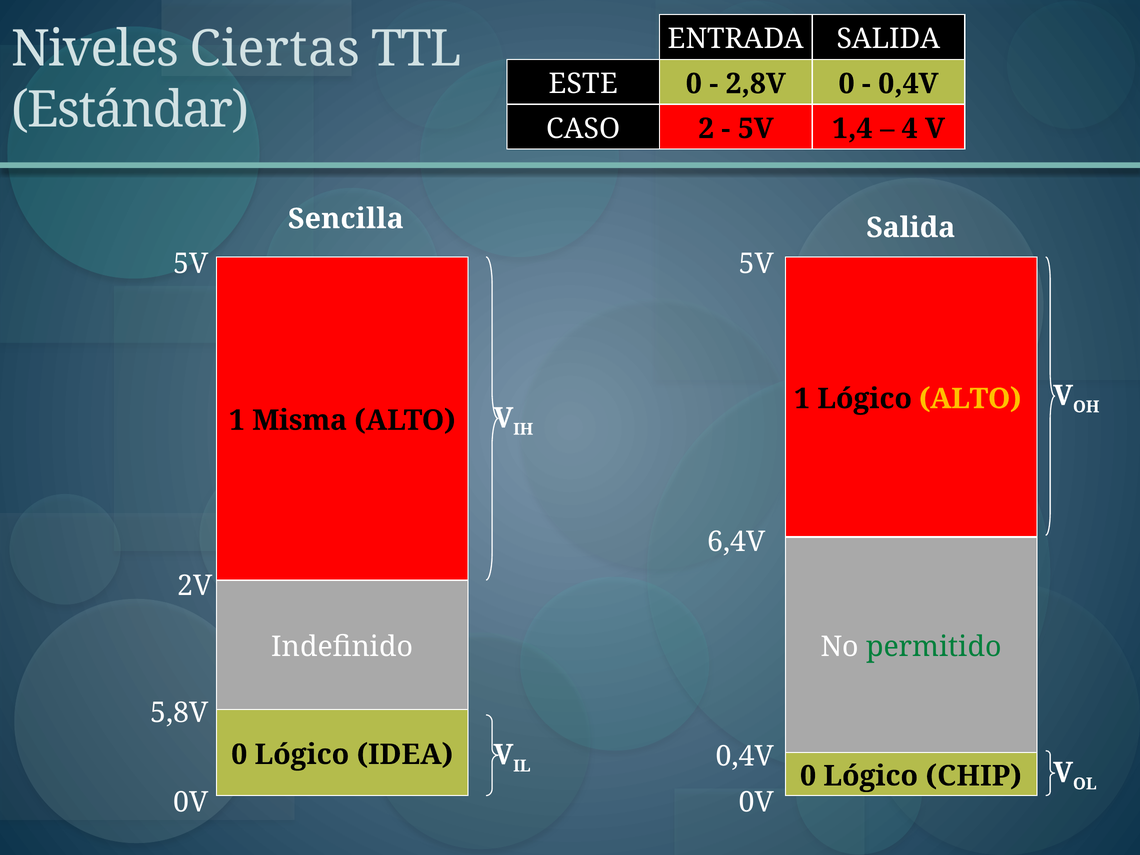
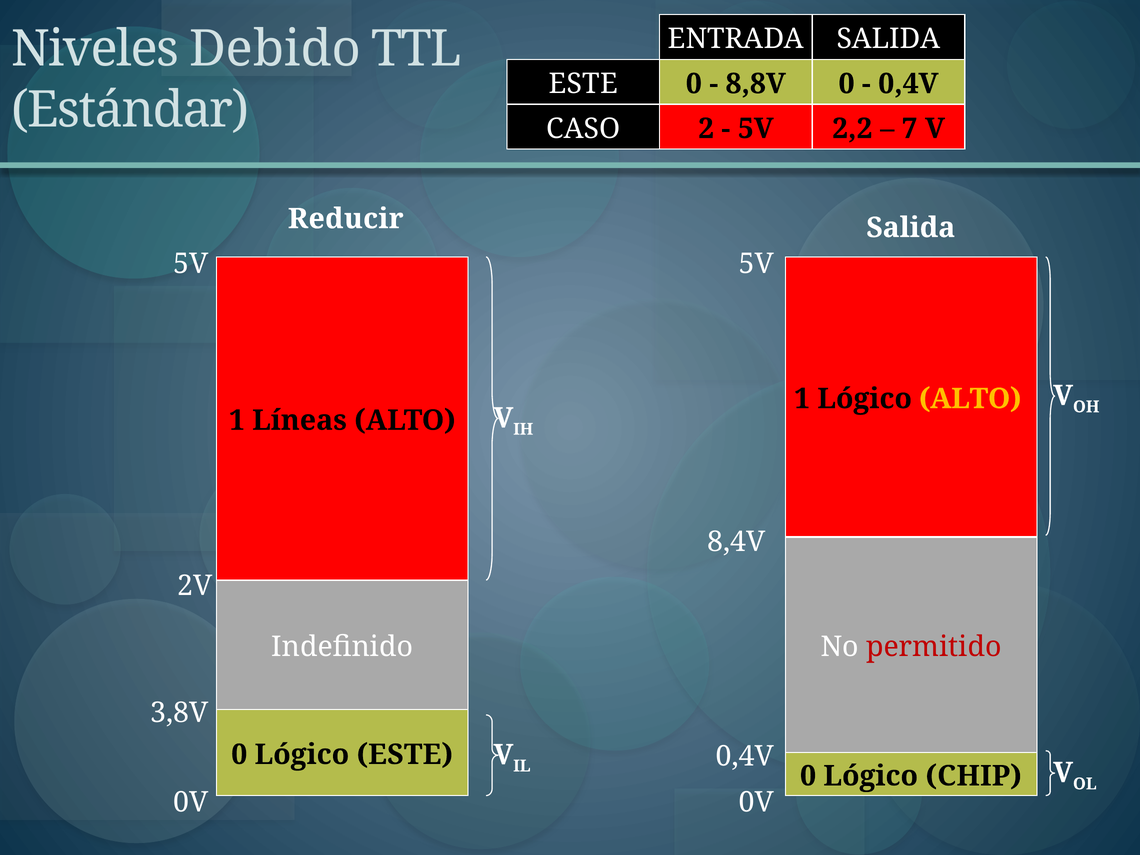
Ciertas: Ciertas -> Debido
2,8V: 2,8V -> 8,8V
1,4: 1,4 -> 2,2
4: 4 -> 7
Sencilla: Sencilla -> Reducir
Misma: Misma -> Líneas
6,4V: 6,4V -> 8,4V
permitido colour: green -> red
5,8V: 5,8V -> 3,8V
Lógico IDEA: IDEA -> ESTE
